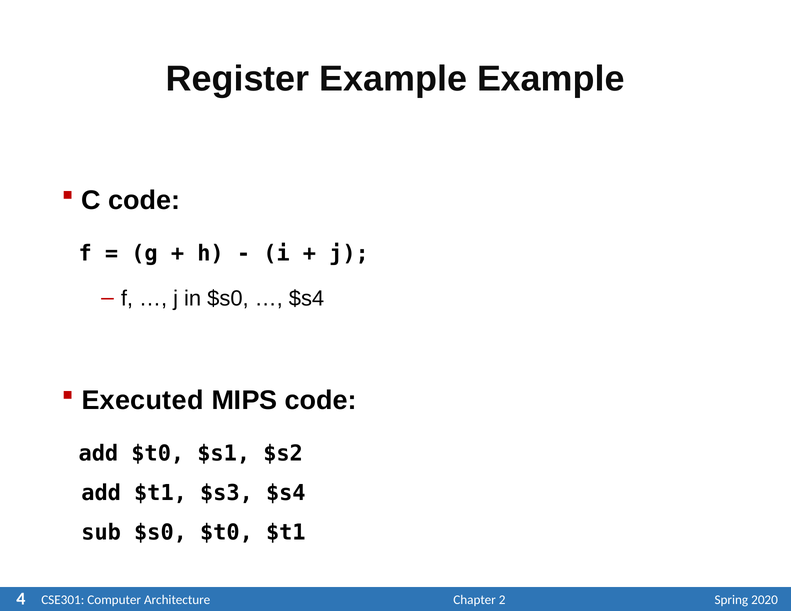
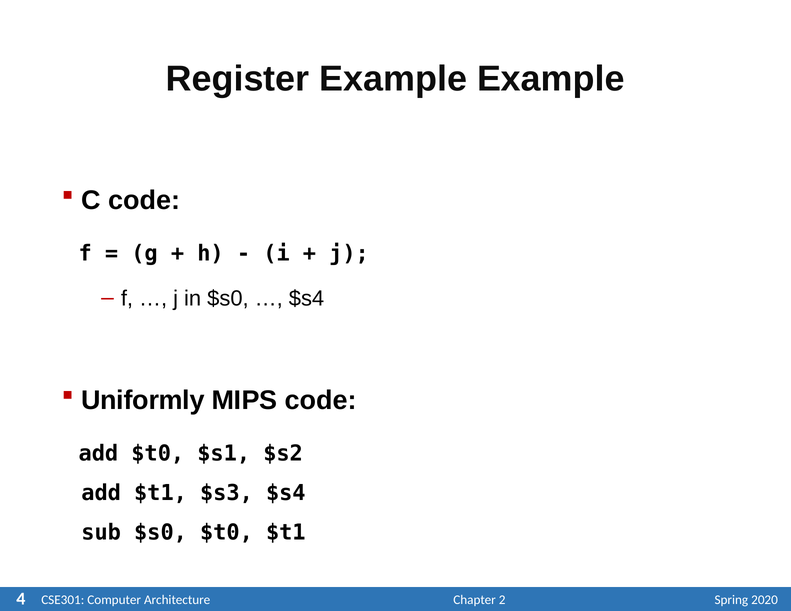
Executed: Executed -> Uniformly
